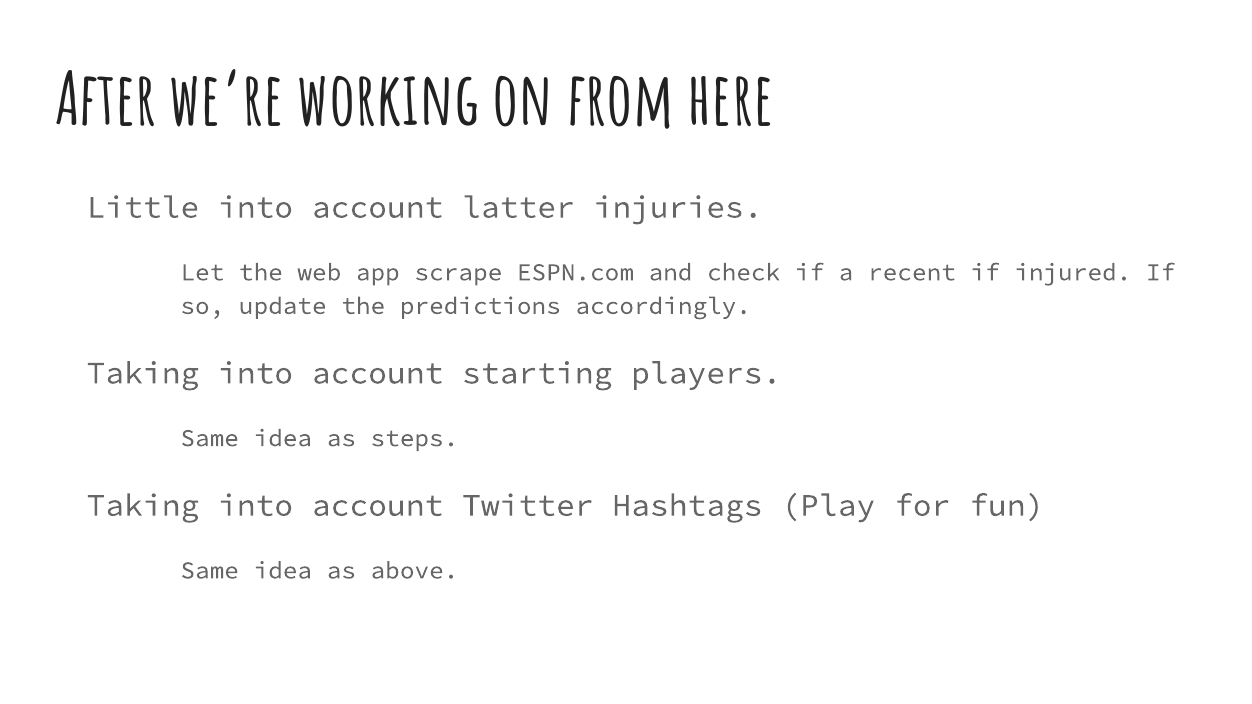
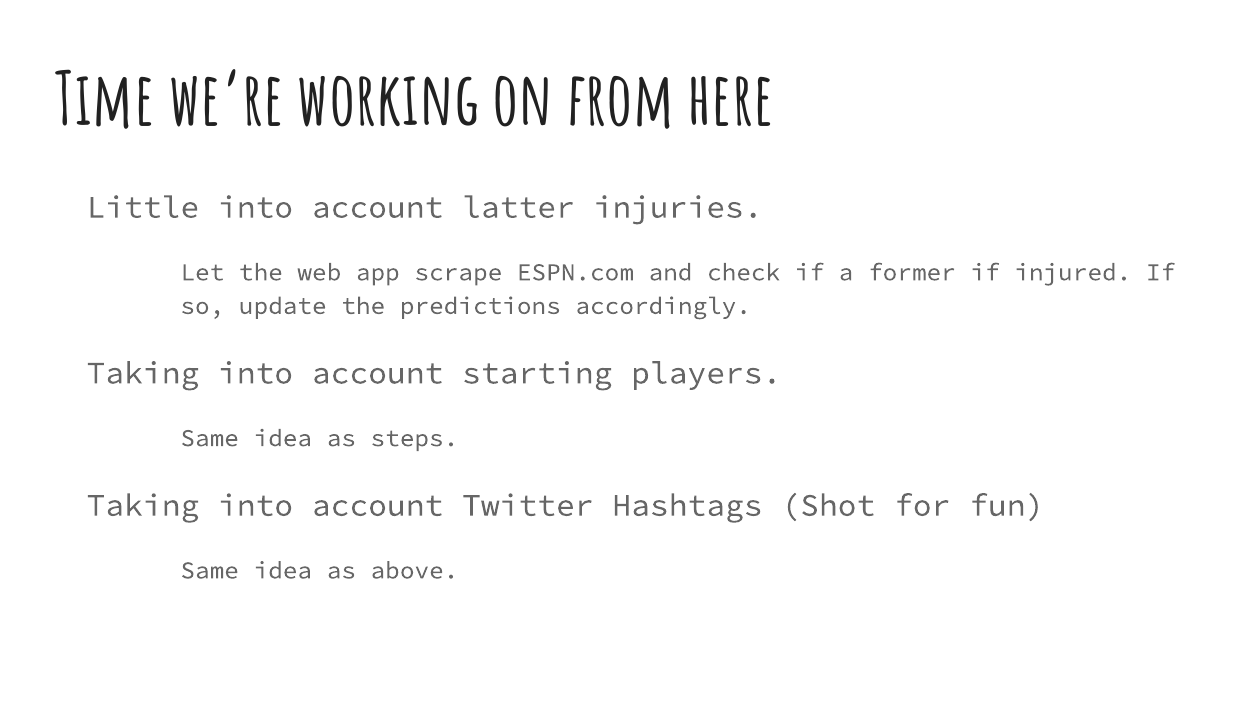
After: After -> Time
recent: recent -> former
Play: Play -> Shot
